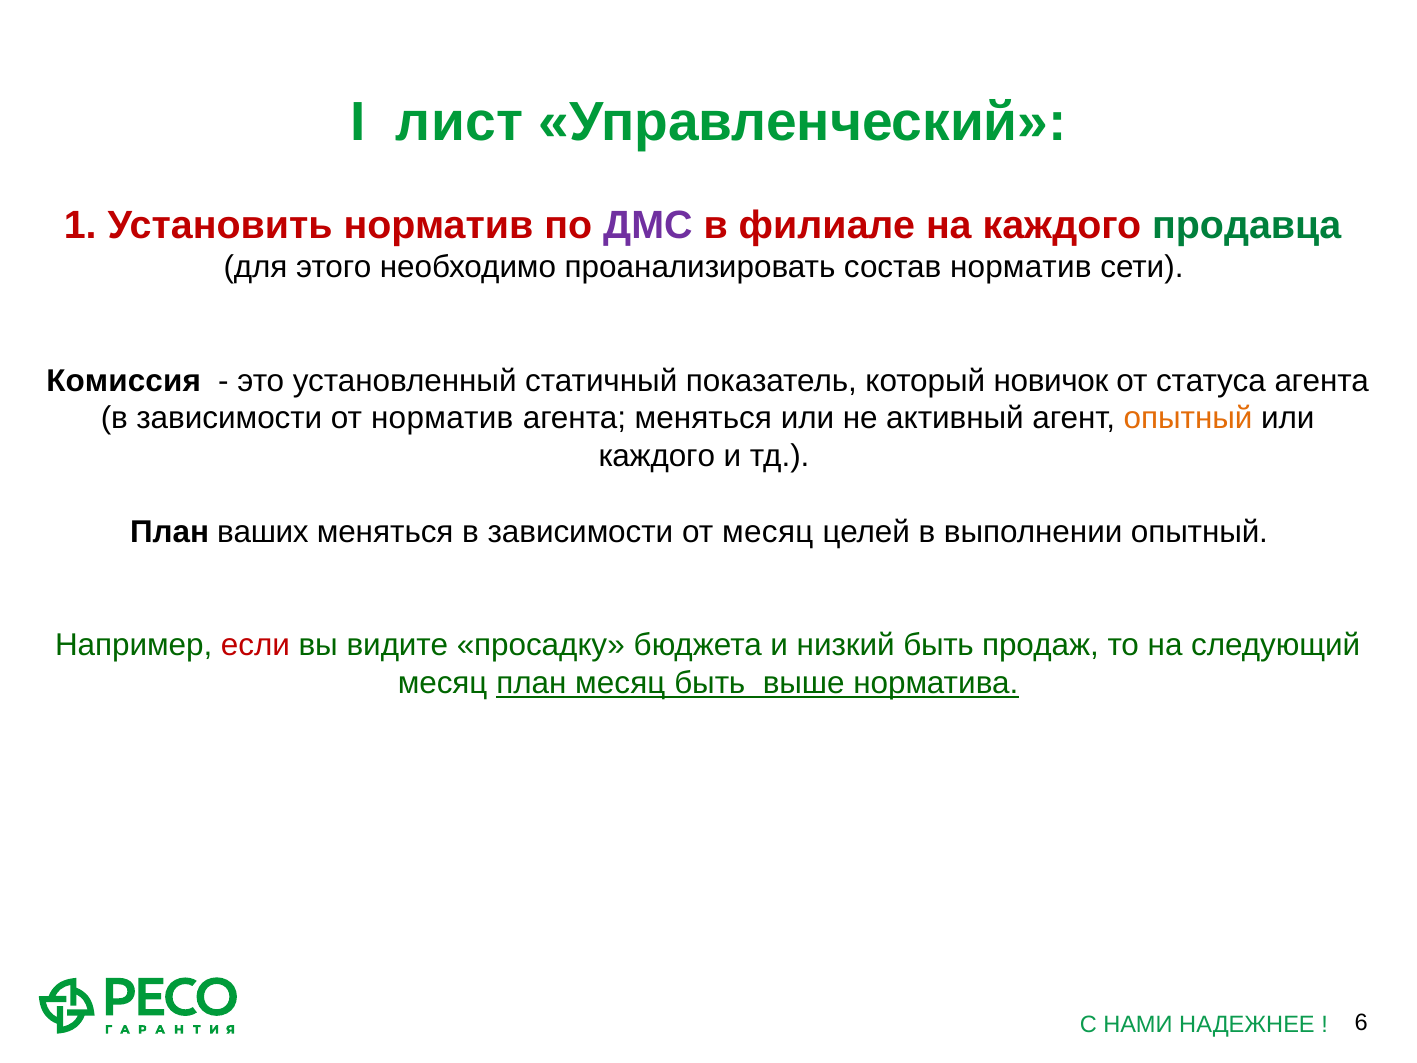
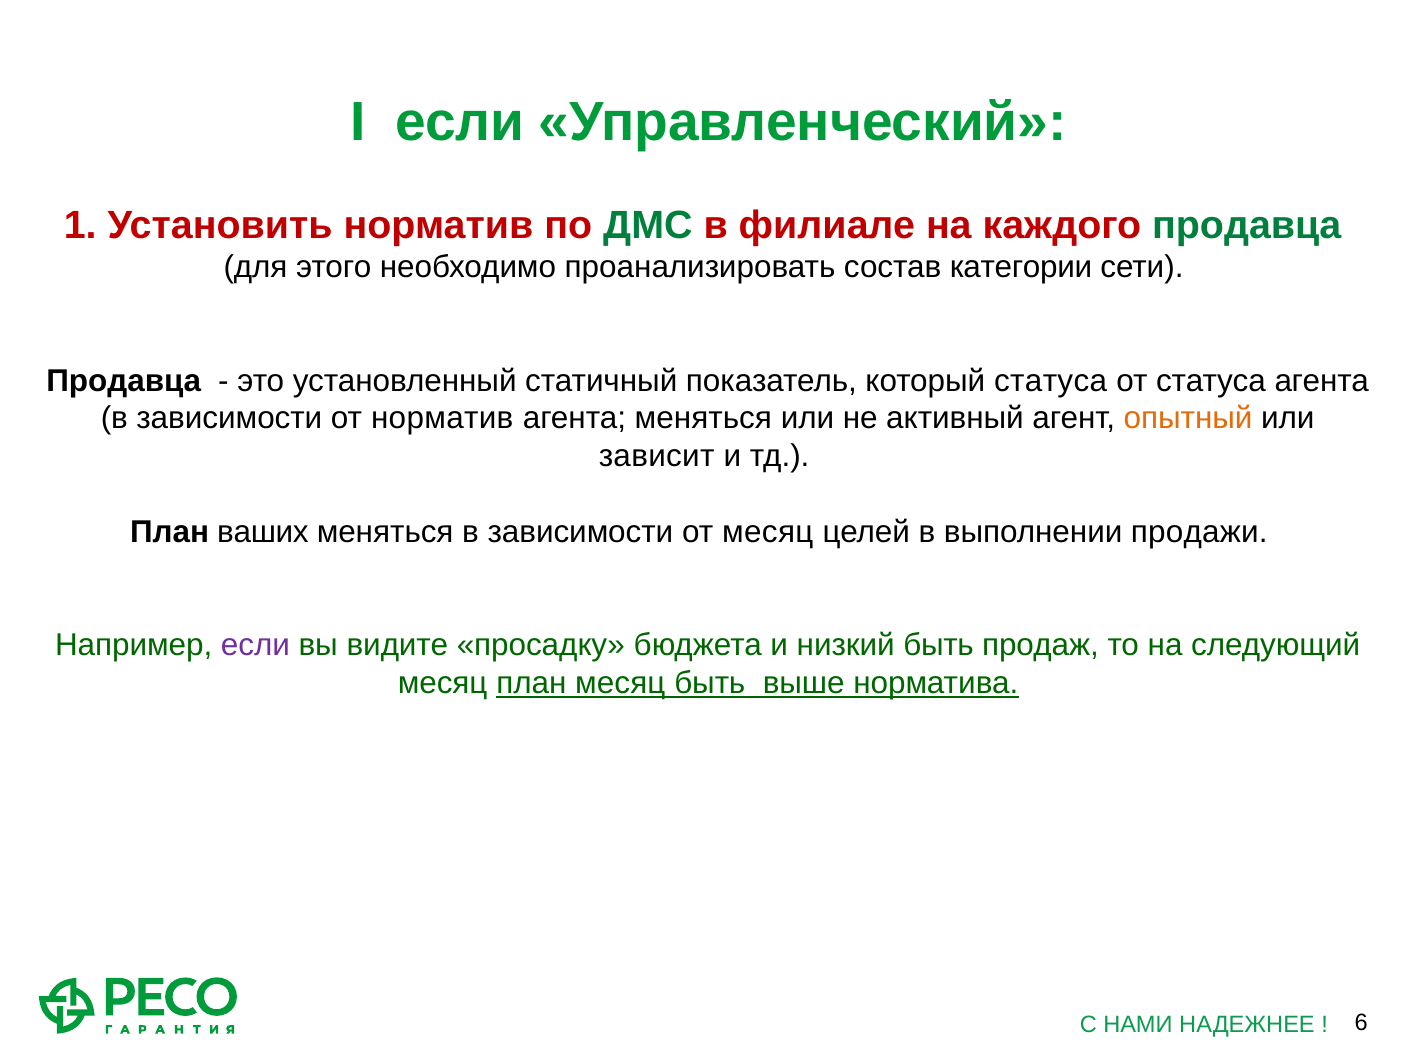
I лист: лист -> если
ДМС colour: purple -> green
состав норматив: норматив -> категории
Комиссия at (124, 381): Комиссия -> Продавца
который новичок: новичок -> статуса
каждого at (657, 456): каждого -> зависит
выполнении опытный: опытный -> продажи
если at (255, 645) colour: red -> purple
